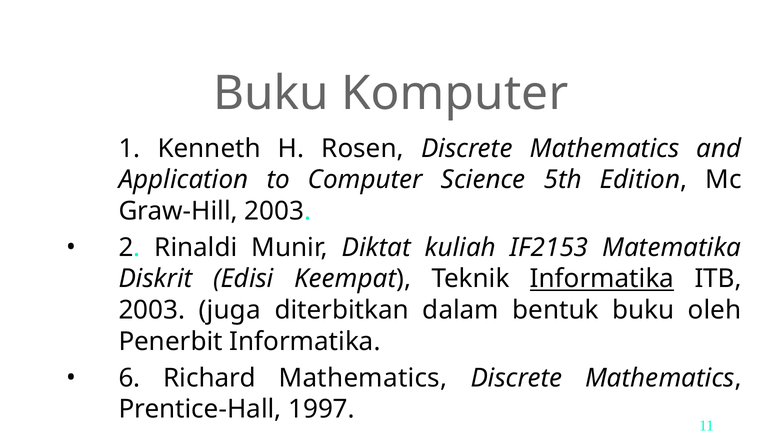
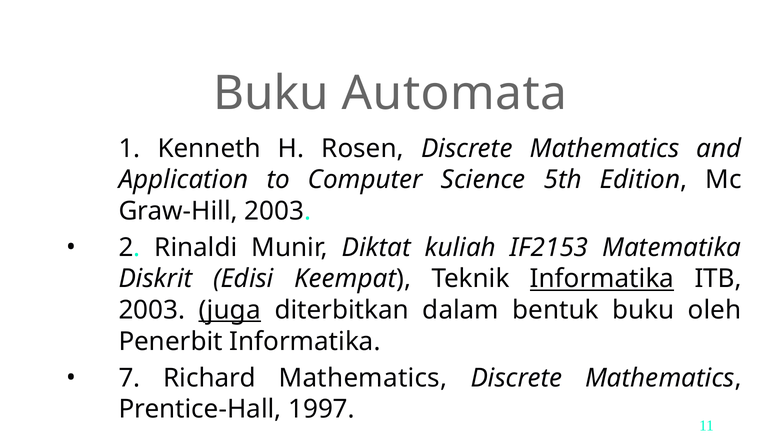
Komputer: Komputer -> Automata
juga underline: none -> present
6: 6 -> 7
